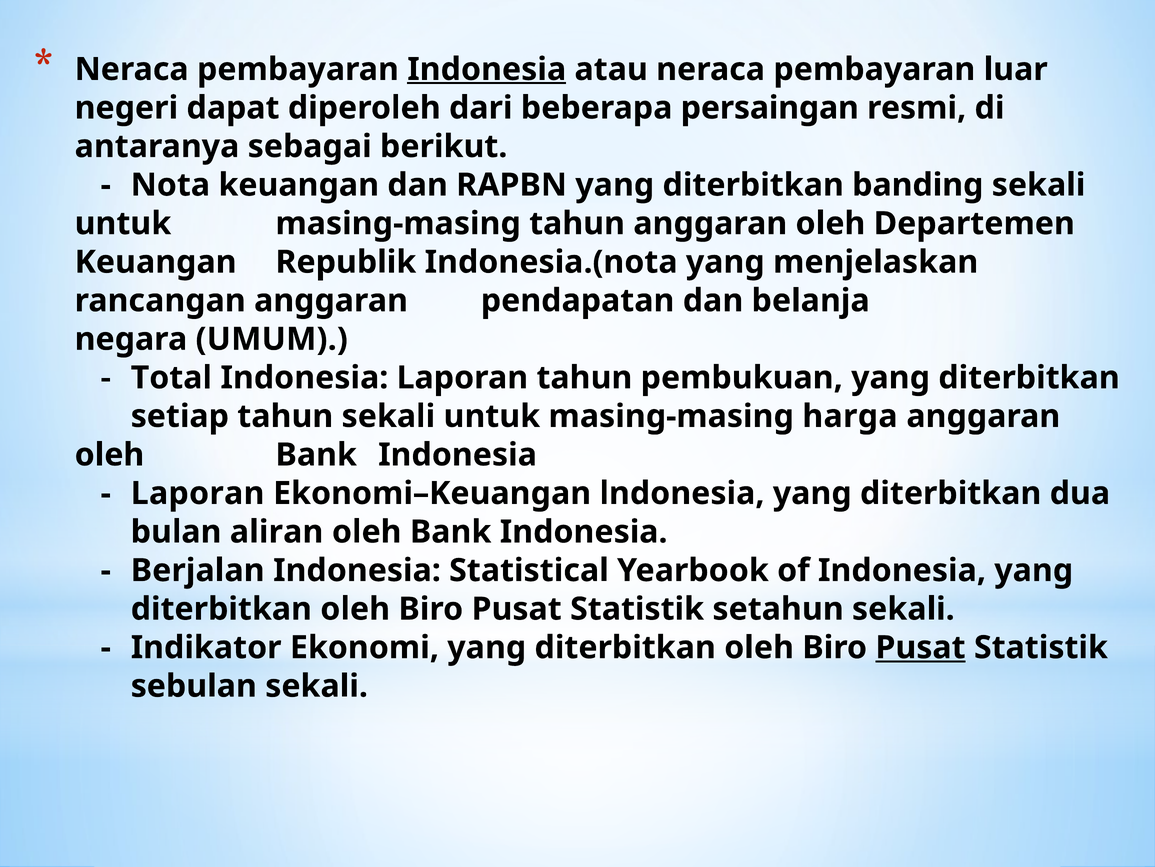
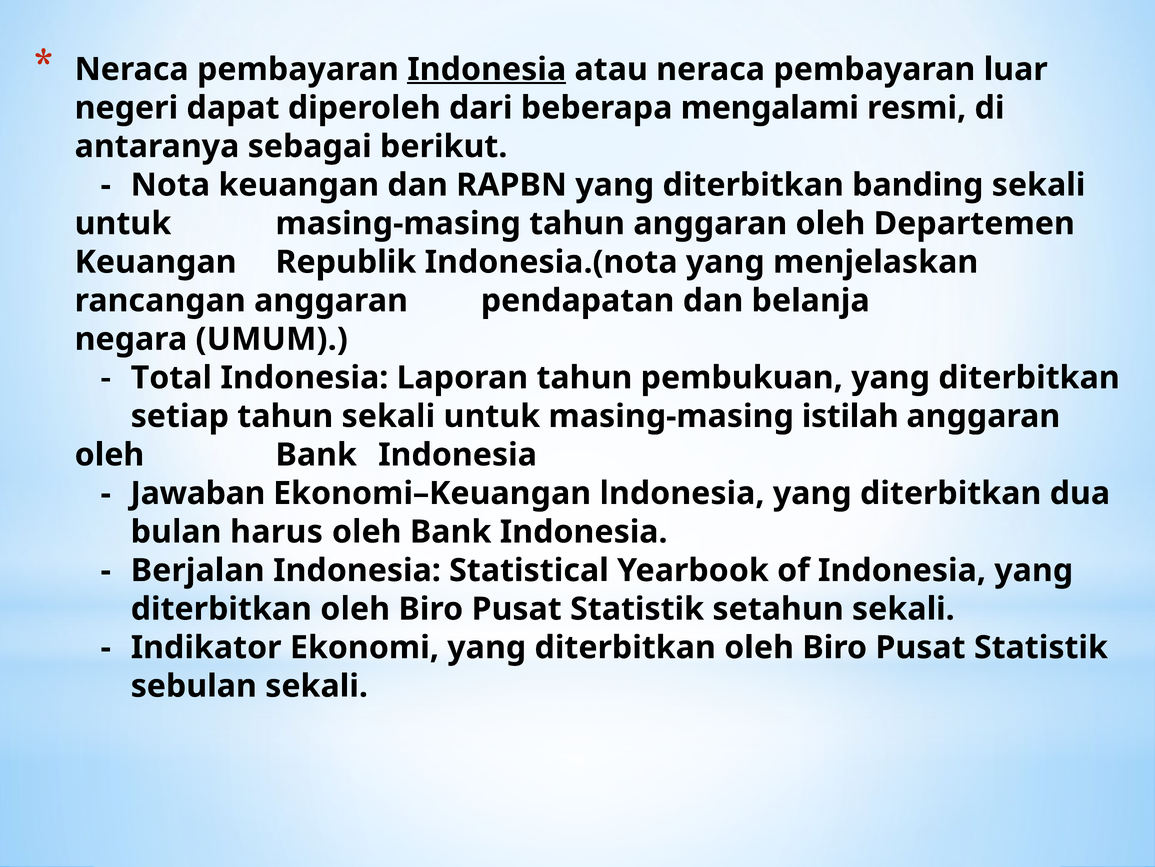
persaingan: persaingan -> mengalami
harga: harga -> istilah
Laporan at (198, 493): Laporan -> Jawaban
aliran: aliran -> harus
Pusat at (921, 647) underline: present -> none
